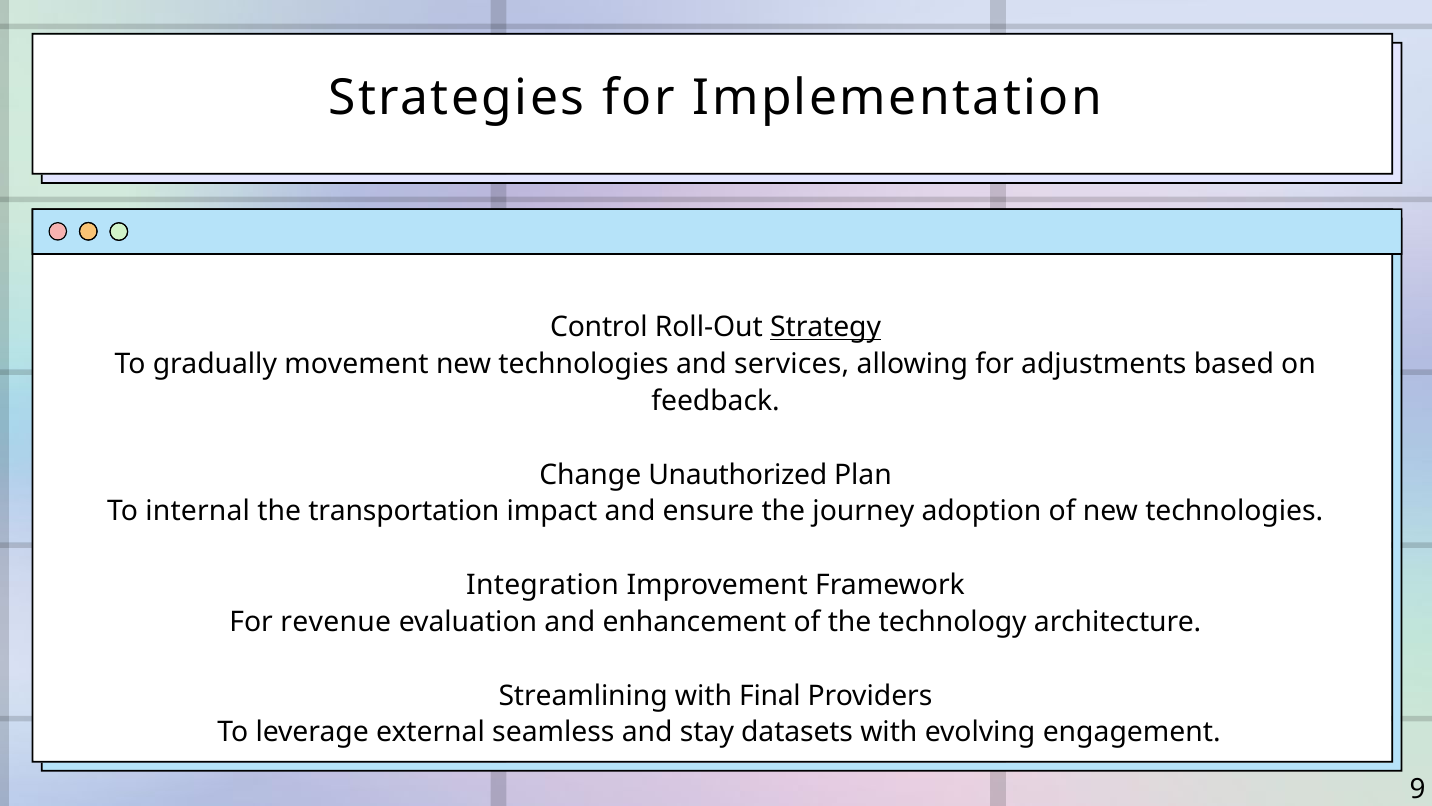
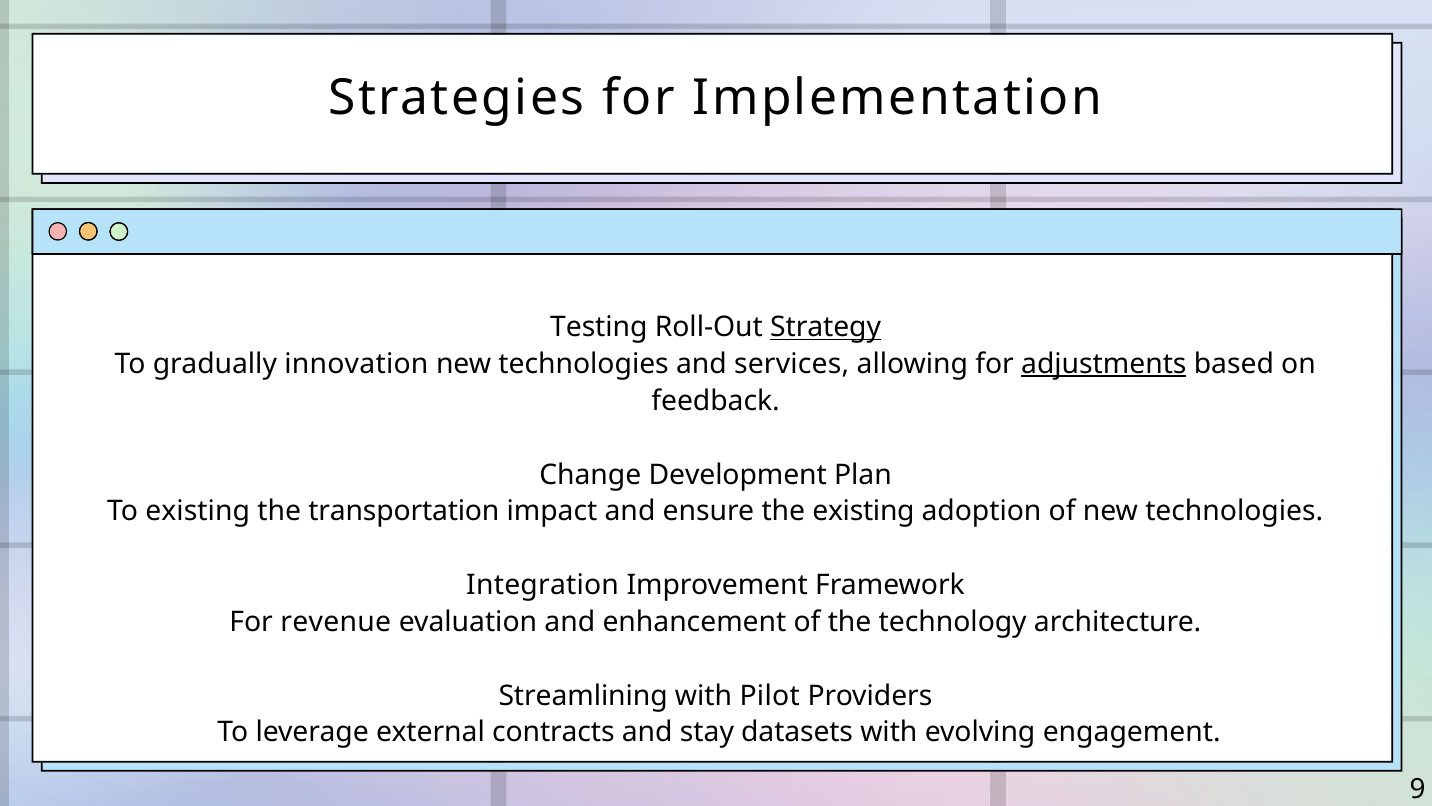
Control: Control -> Testing
movement: movement -> innovation
adjustments underline: none -> present
Unauthorized: Unauthorized -> Development
To internal: internal -> existing
the journey: journey -> existing
Final: Final -> Pilot
seamless: seamless -> contracts
